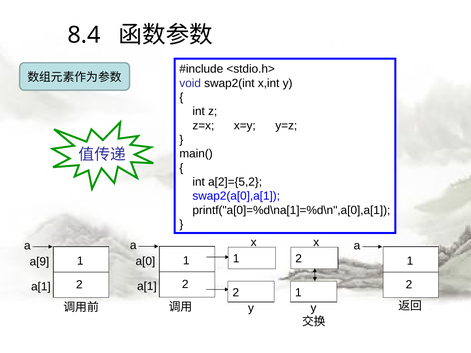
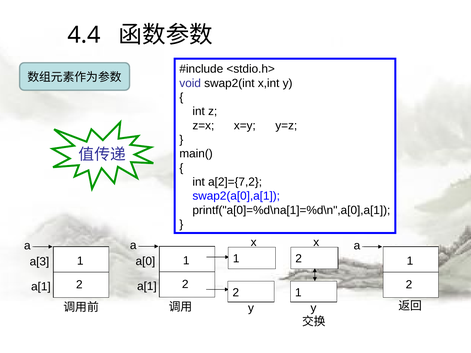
8.4: 8.4 -> 4.4
a[2]={5,2: a[2]={5,2 -> a[2]={7,2
a[9: a[9 -> a[3
